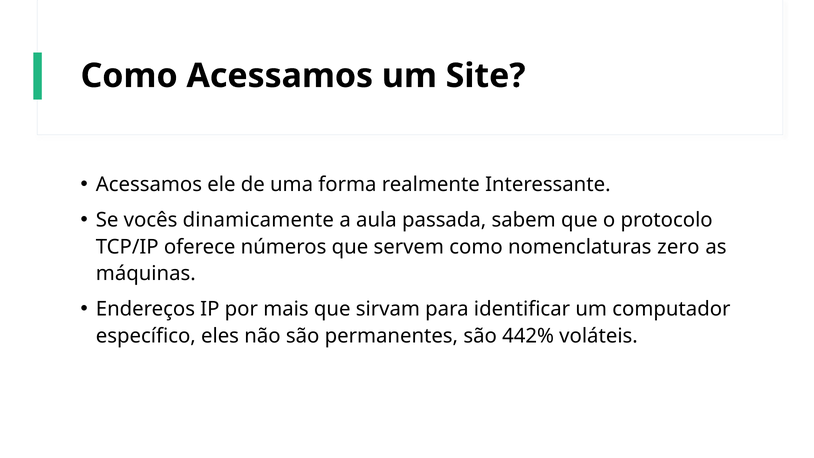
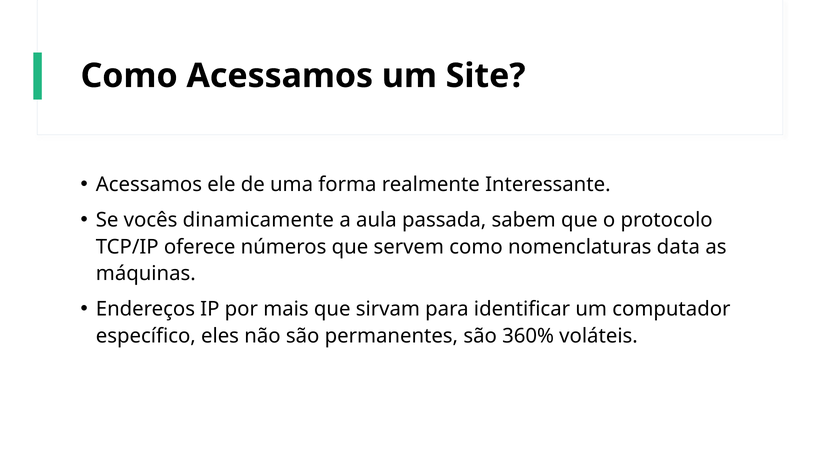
zero: zero -> data
442%: 442% -> 360%
